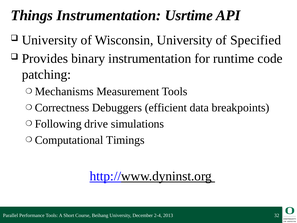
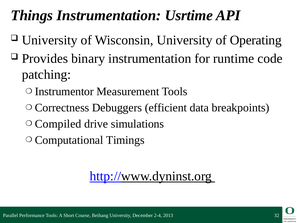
Specified: Specified -> Operating
Mechanisms: Mechanisms -> Instrumentor
Following: Following -> Compiled
